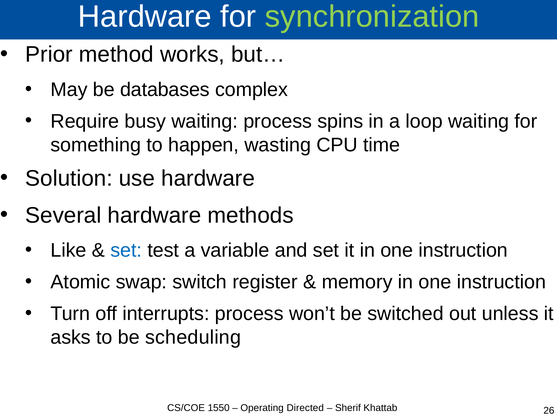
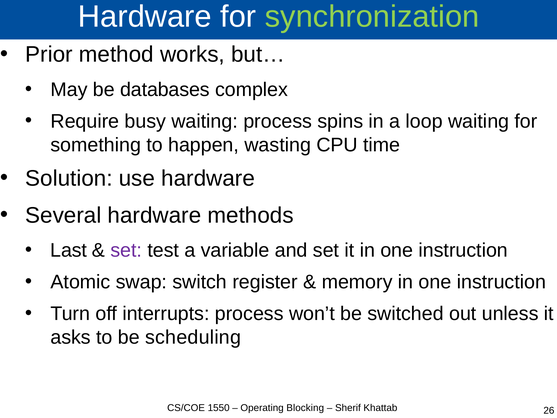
Like: Like -> Last
set at (126, 250) colour: blue -> purple
Directed: Directed -> Blocking
